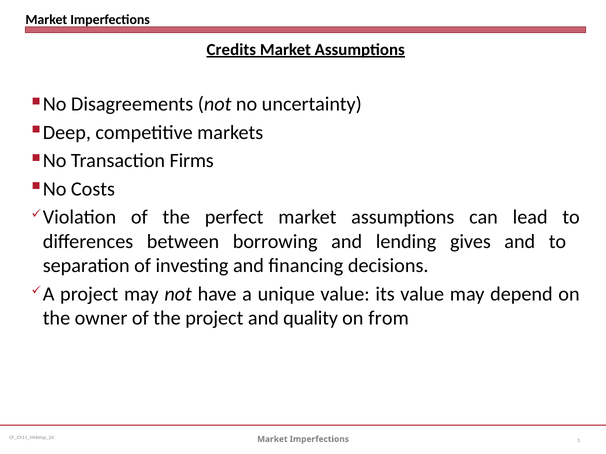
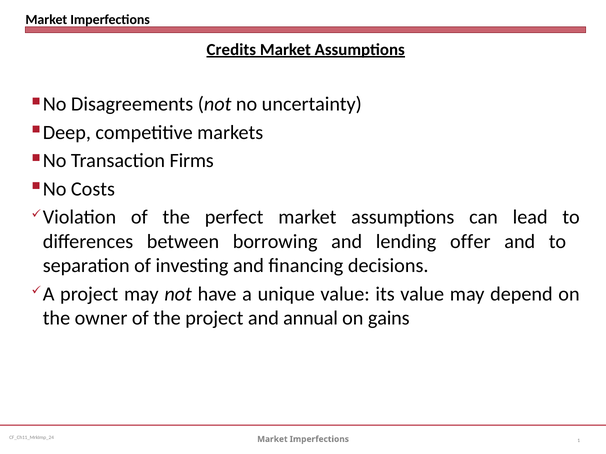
gives: gives -> offer
quality: quality -> annual
from: from -> gains
